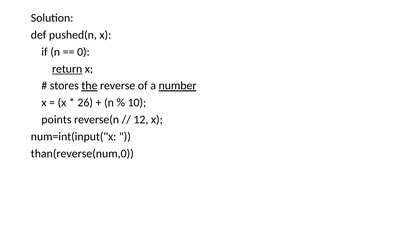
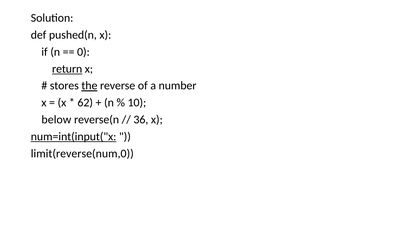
number underline: present -> none
26: 26 -> 62
points: points -> below
12: 12 -> 36
num=int(input("x underline: none -> present
than(reverse(num,0: than(reverse(num,0 -> limit(reverse(num,0
